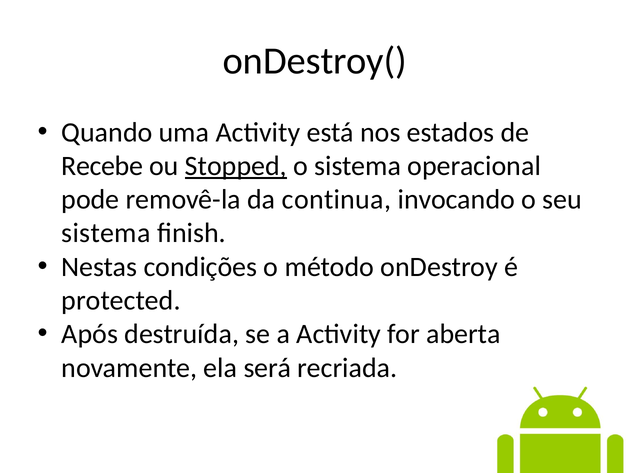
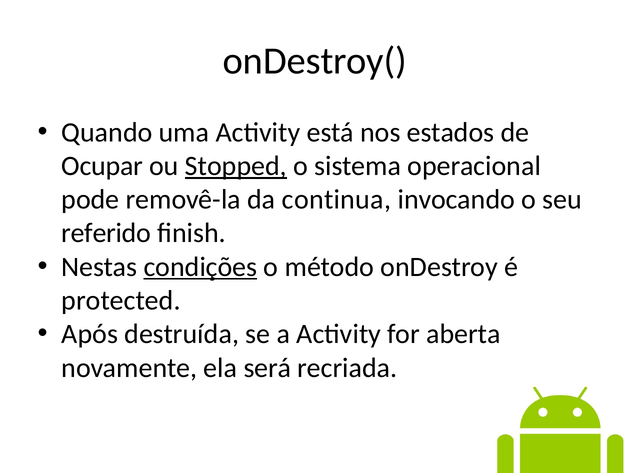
Recebe: Recebe -> Ocupar
sistema at (106, 233): sistema -> referido
condições underline: none -> present
